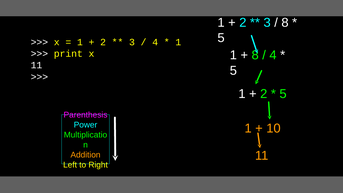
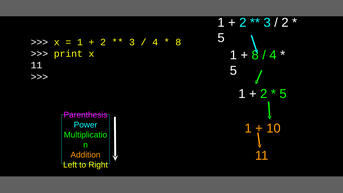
8 at (285, 23): 8 -> 2
1 at (178, 42): 1 -> 8
